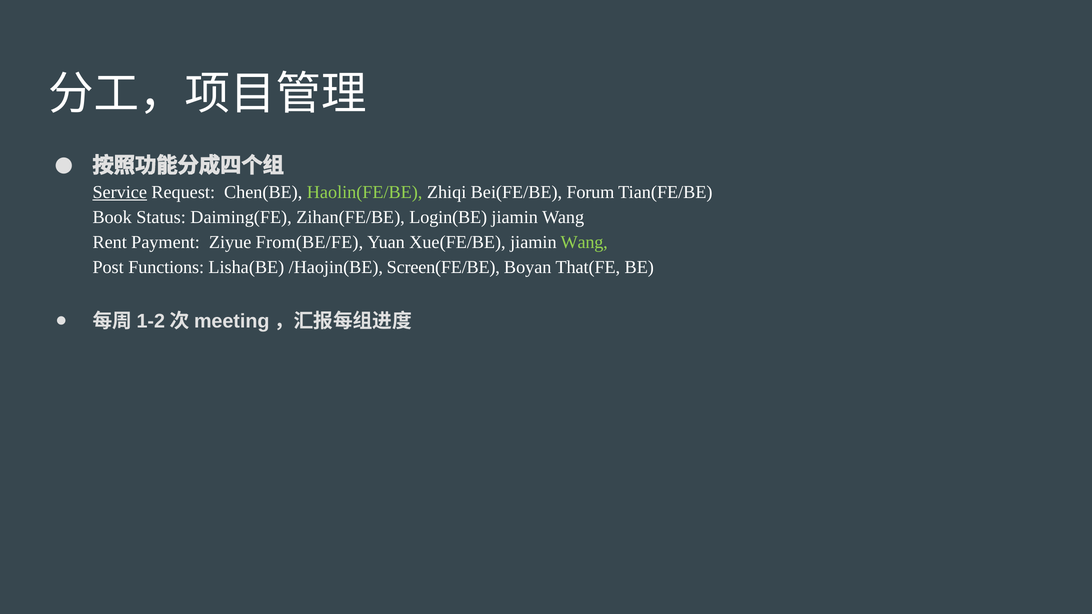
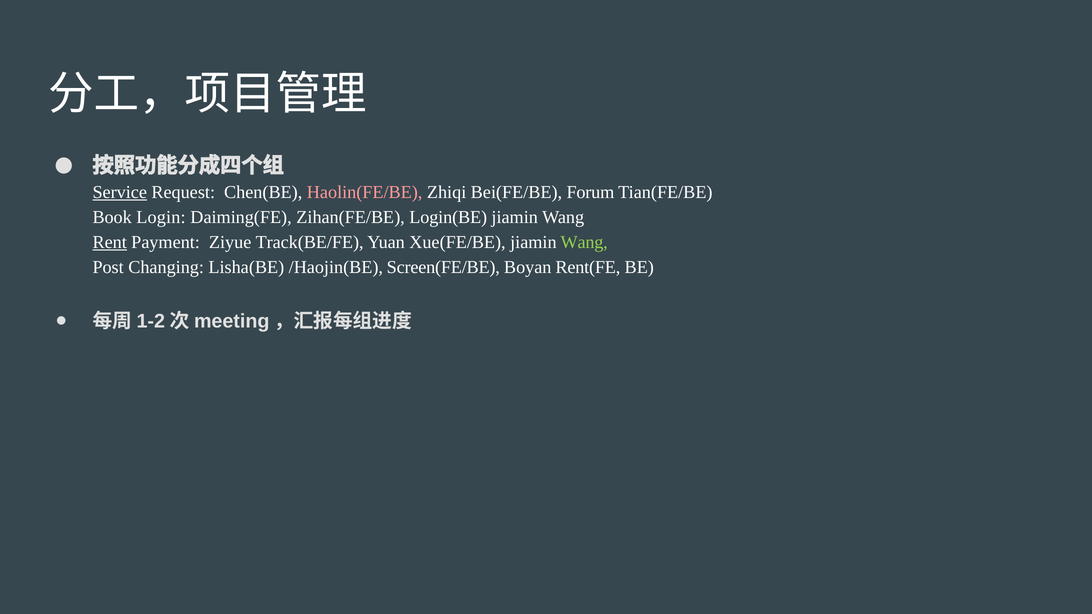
Haolin(FE/BE colour: light green -> pink
Status: Status -> Login
Rent underline: none -> present
From(BE/FE: From(BE/FE -> Track(BE/FE
Functions: Functions -> Changing
That(FE: That(FE -> Rent(FE
